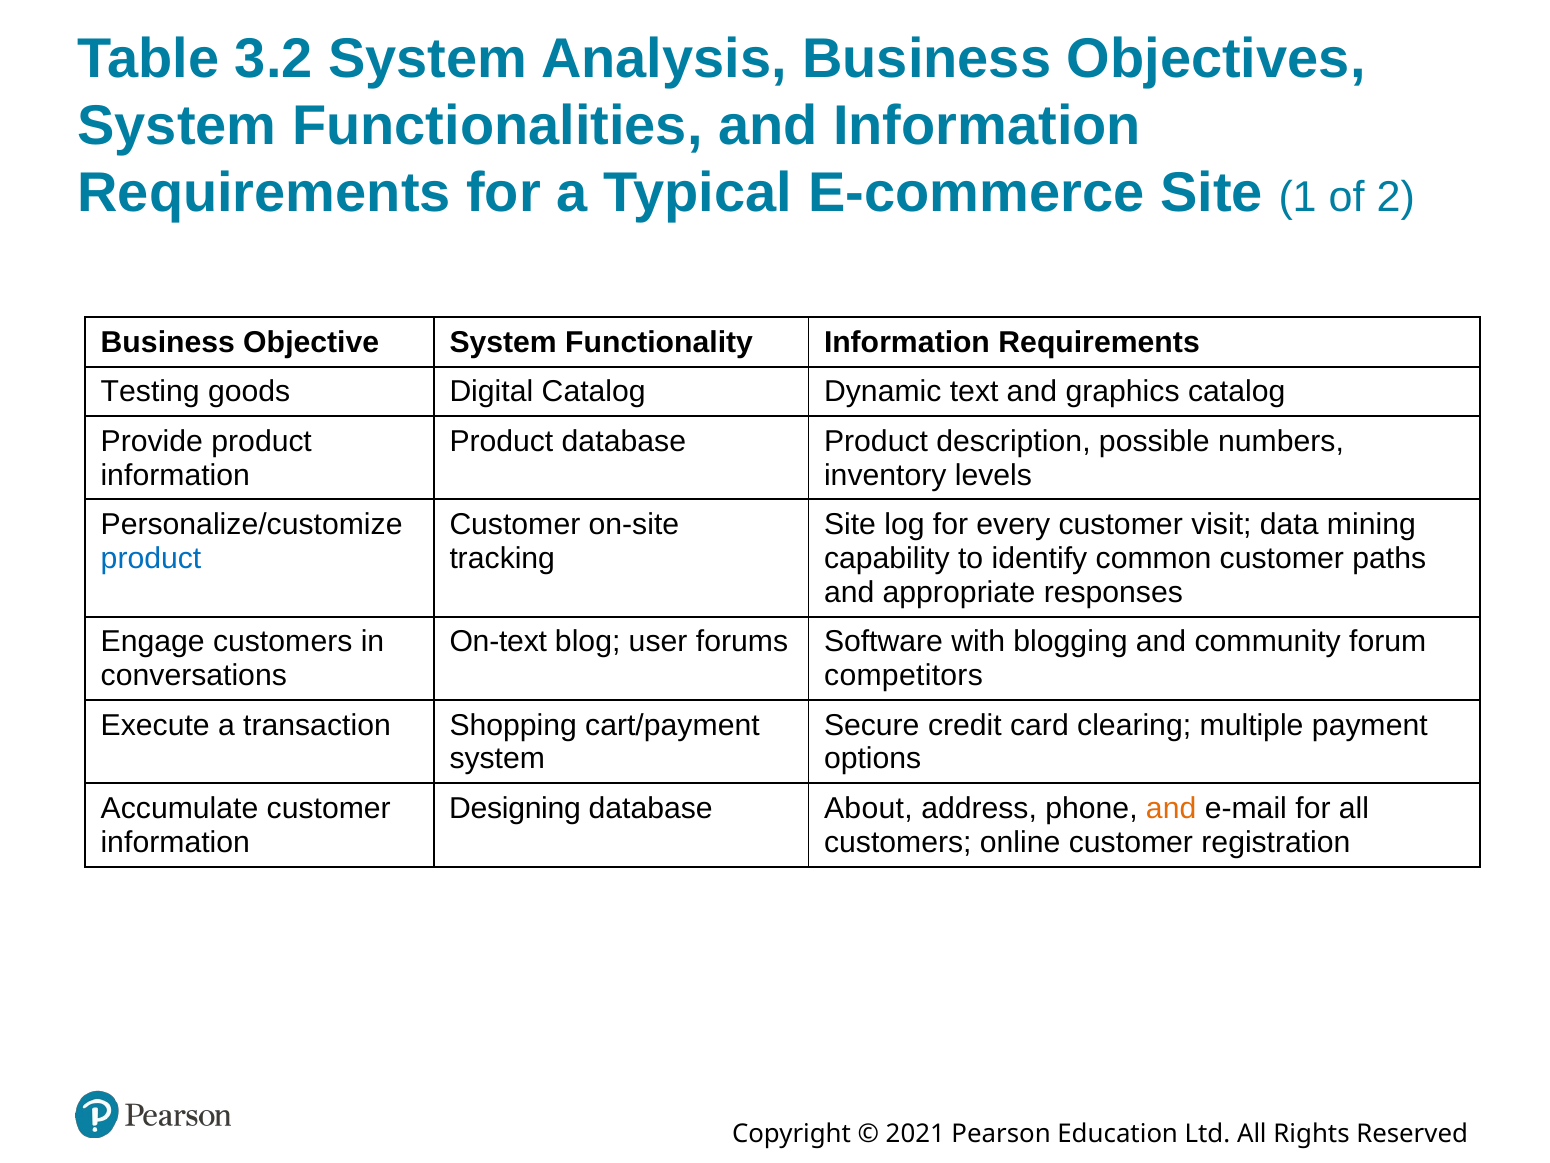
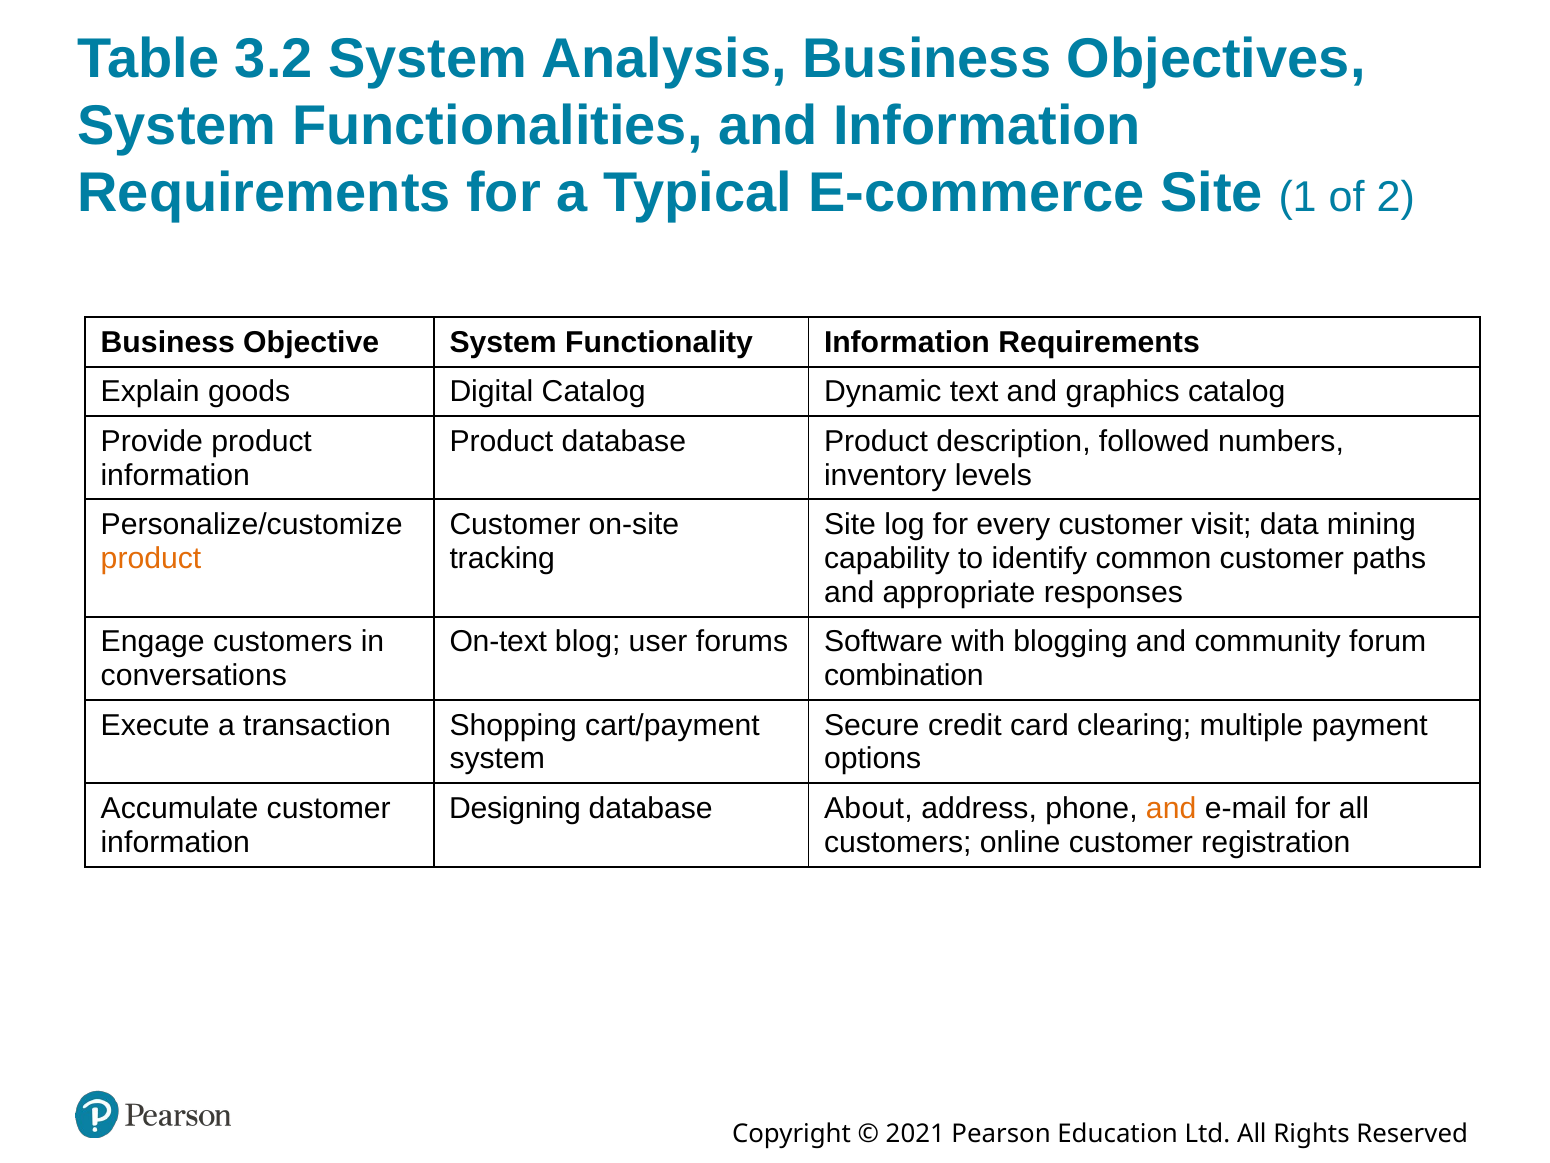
Testing: Testing -> Explain
possible: possible -> followed
product at (151, 558) colour: blue -> orange
competitors: competitors -> combination
